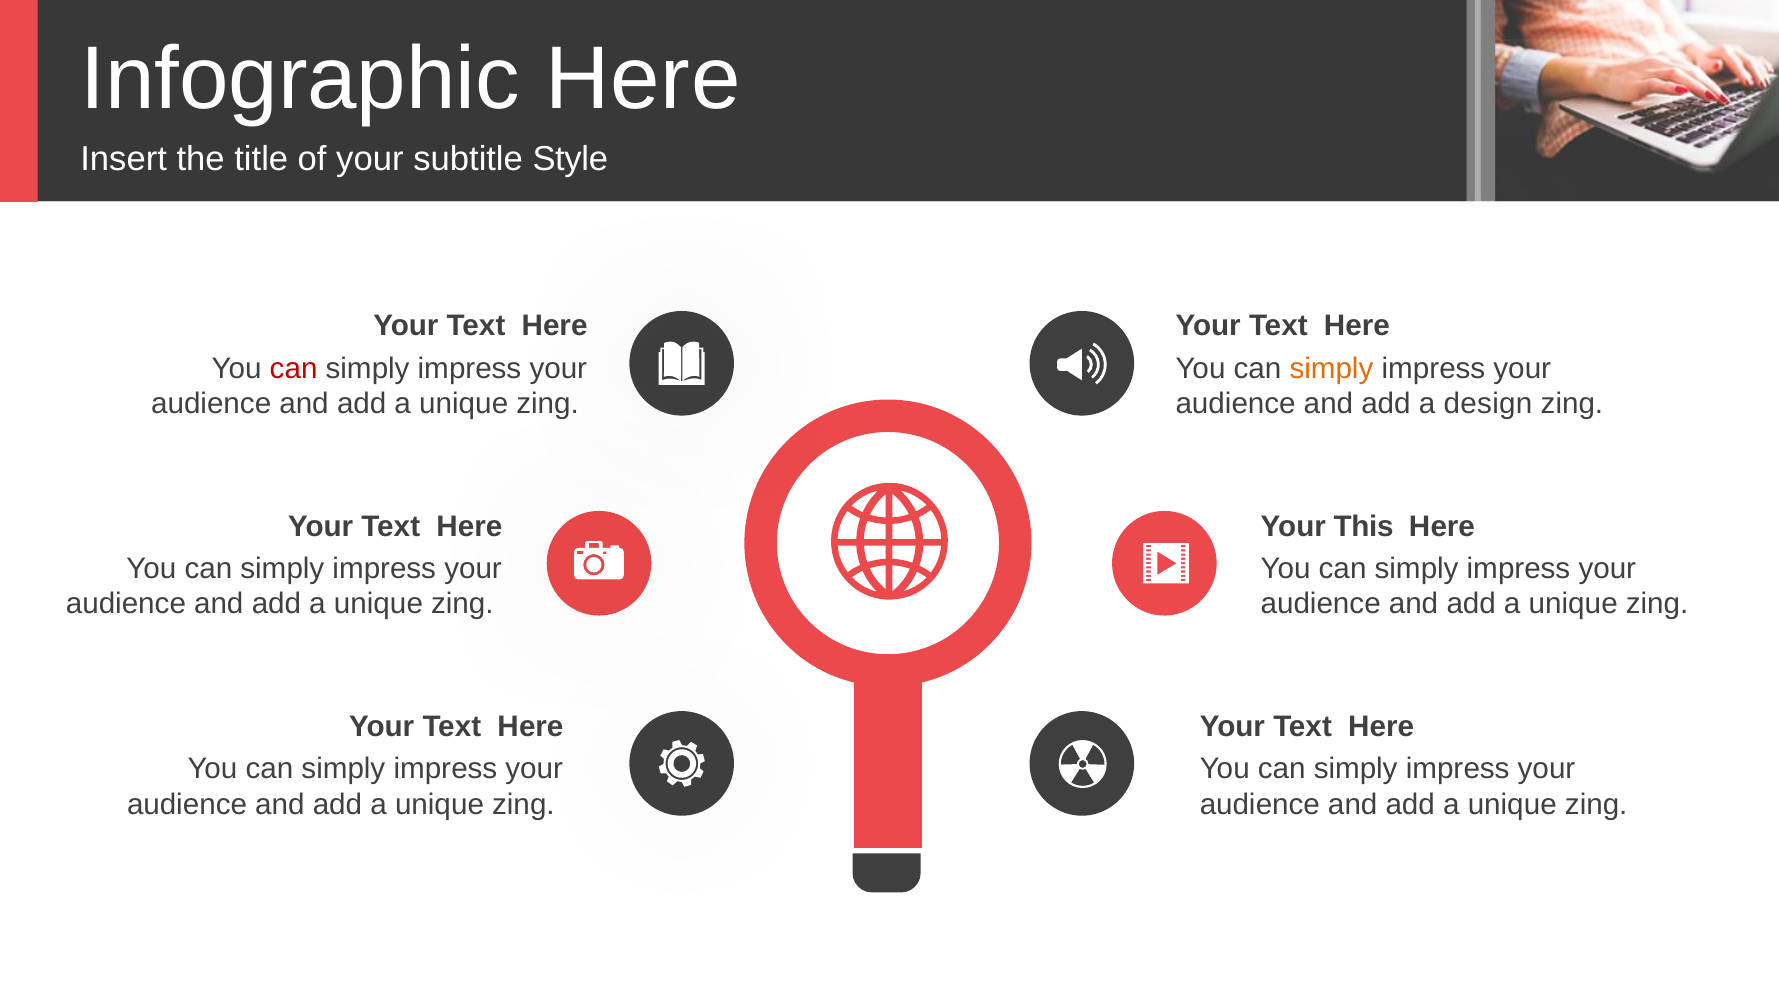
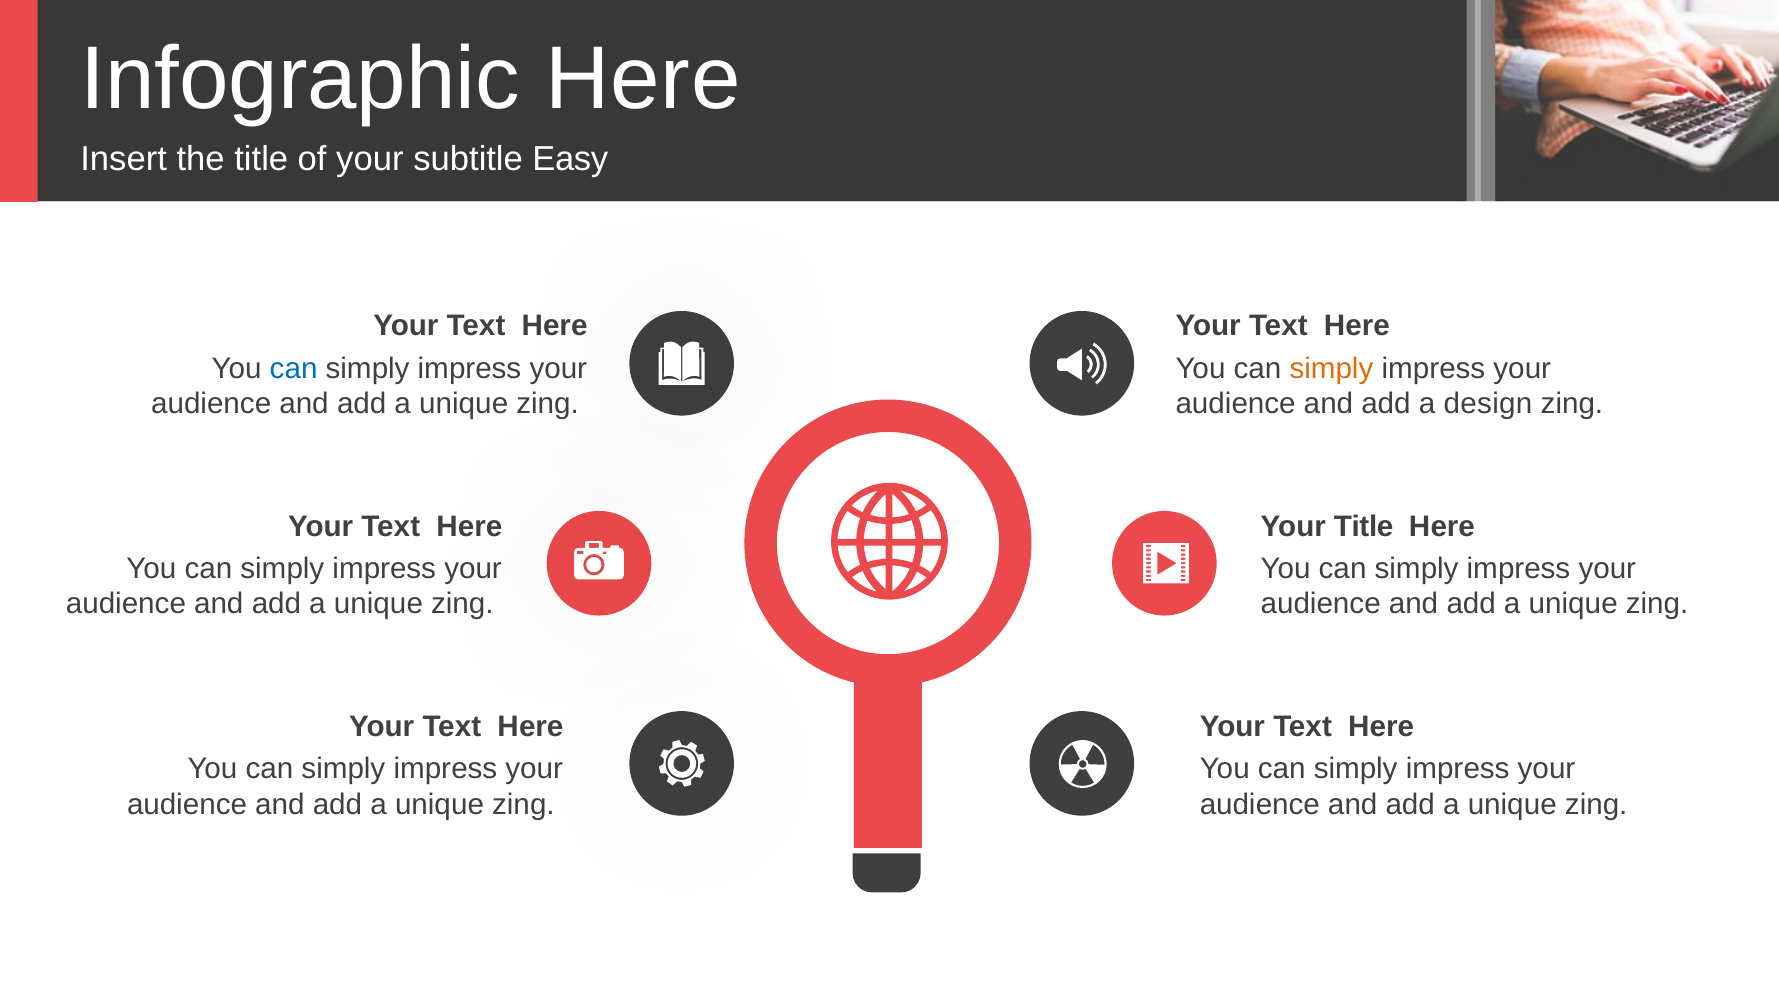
Style: Style -> Easy
can at (294, 368) colour: red -> blue
Your This: This -> Title
